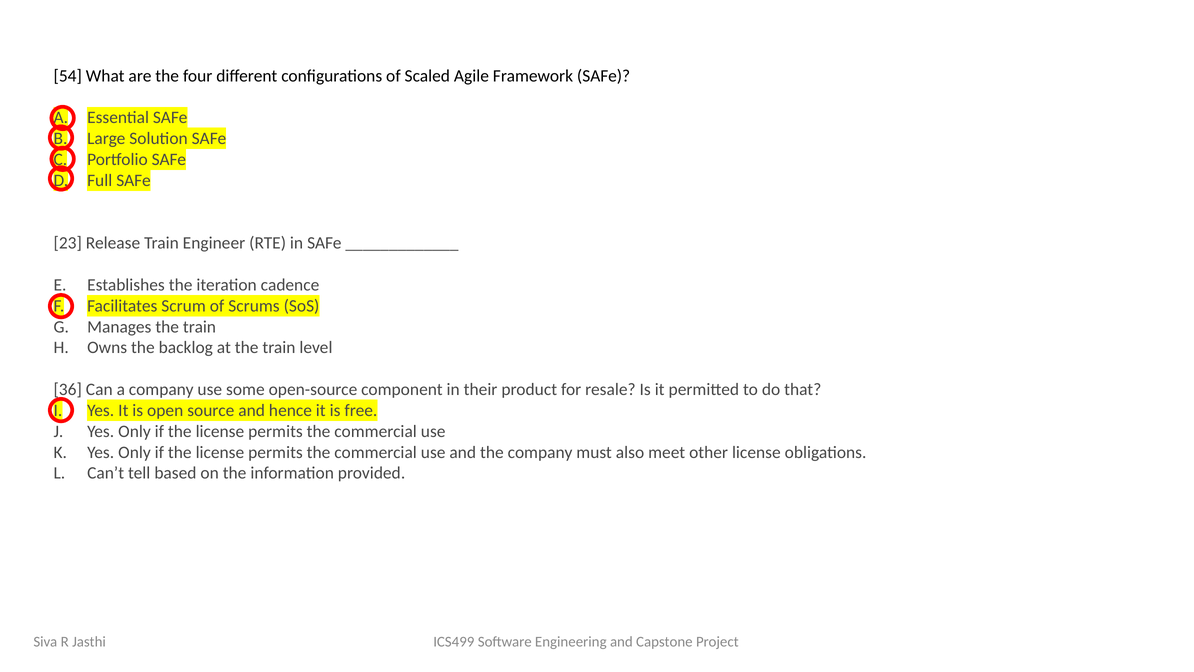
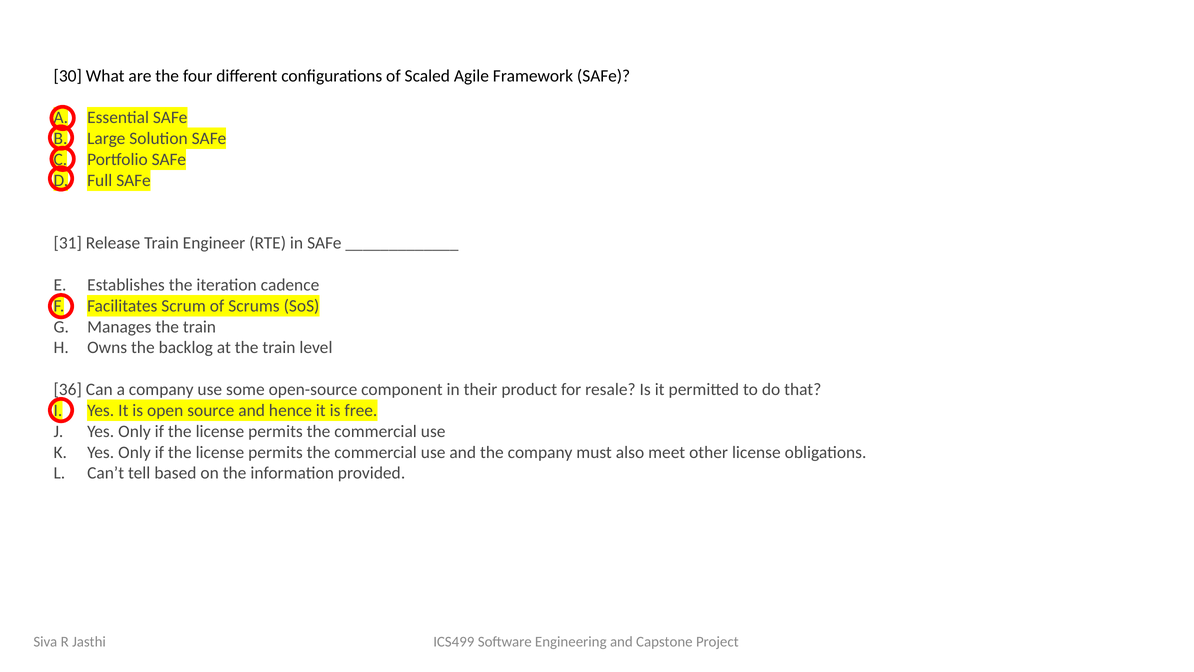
54: 54 -> 30
23: 23 -> 31
